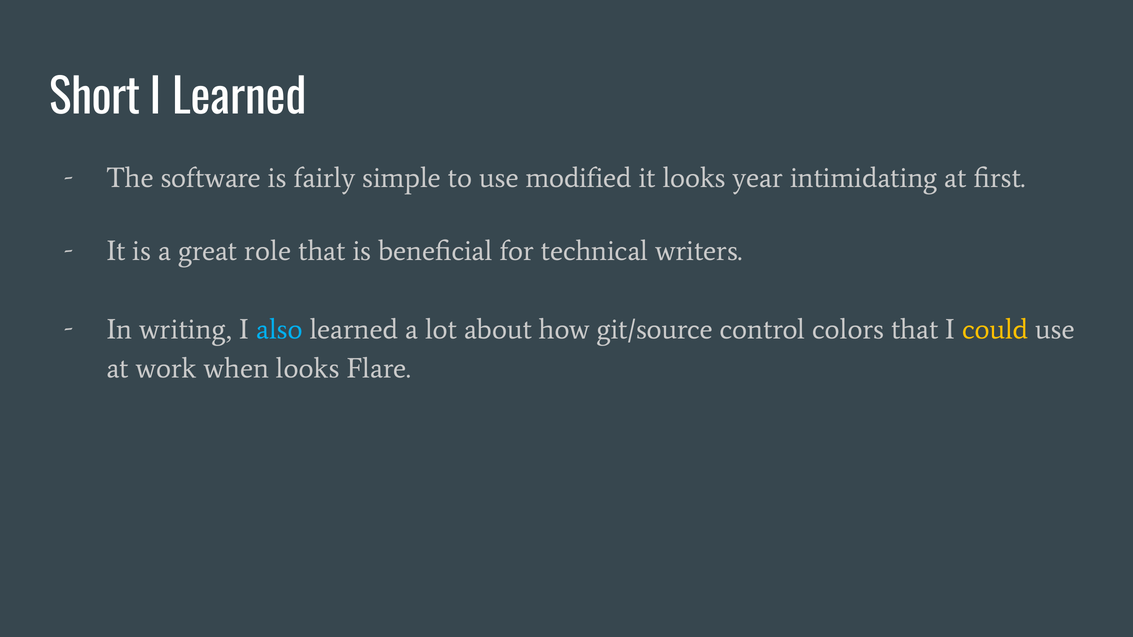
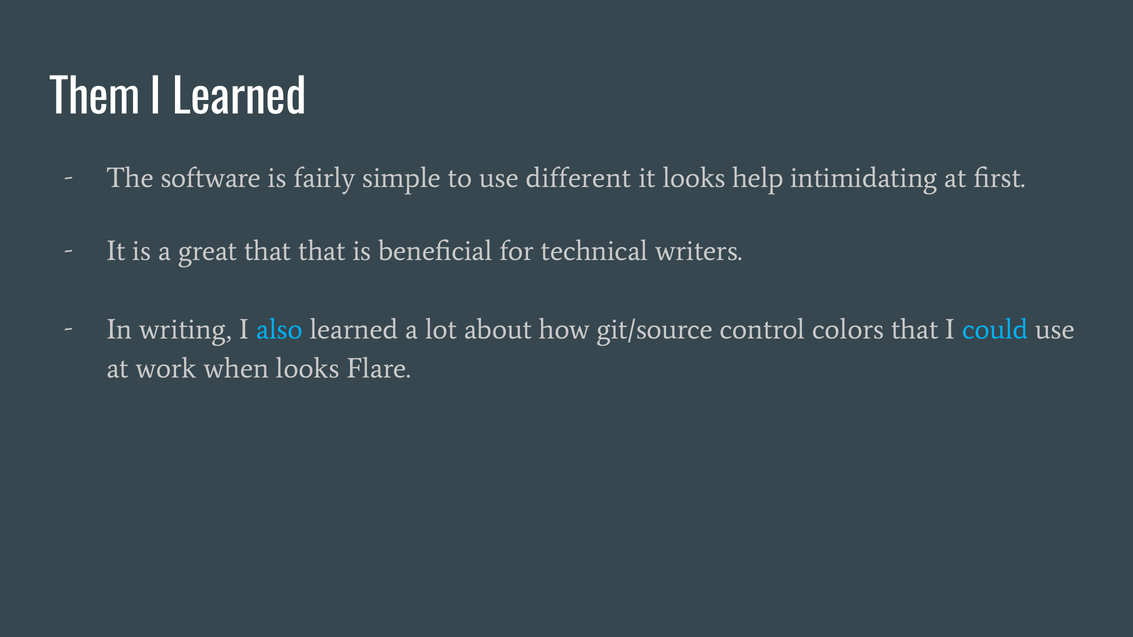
Short: Short -> Them
modified: modified -> different
year: year -> help
great role: role -> that
could colour: yellow -> light blue
